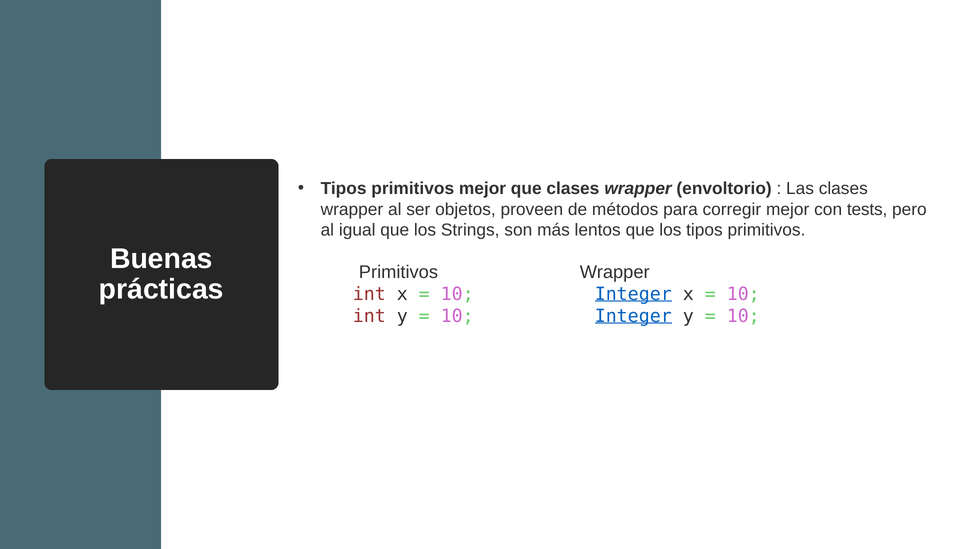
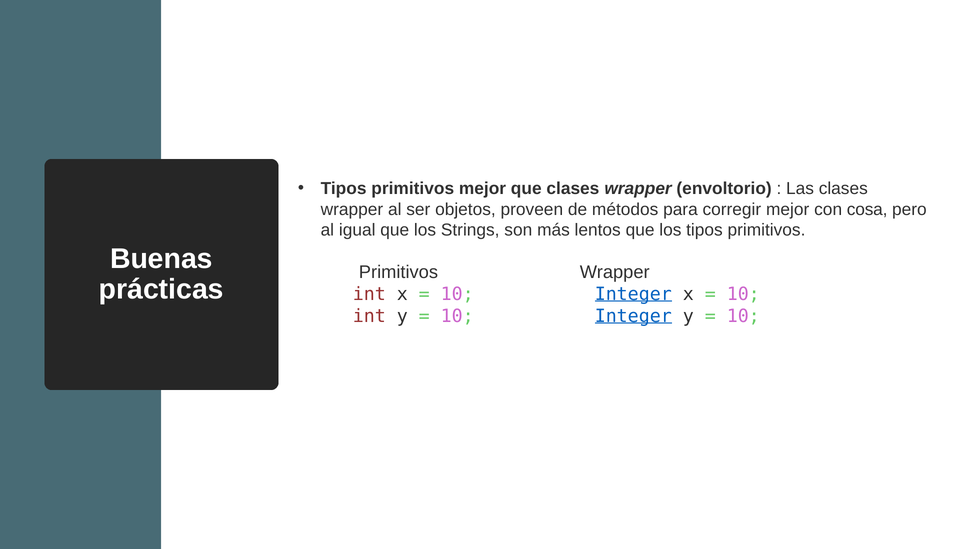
tests: tests -> cosa
